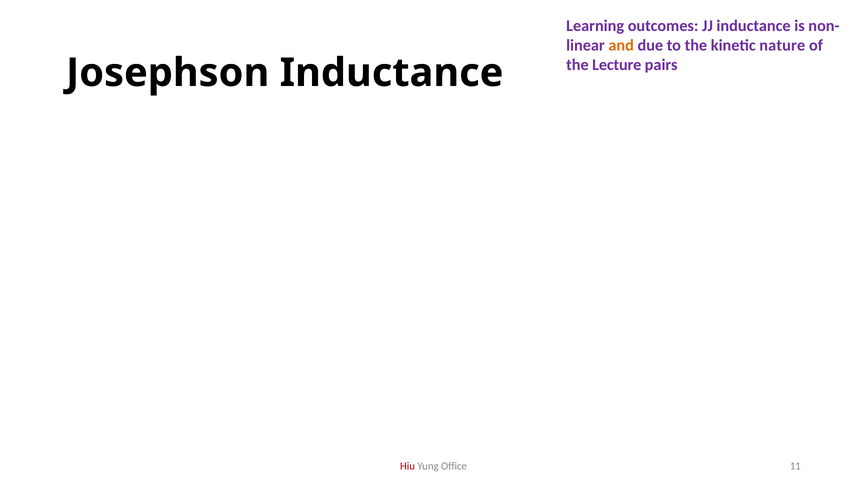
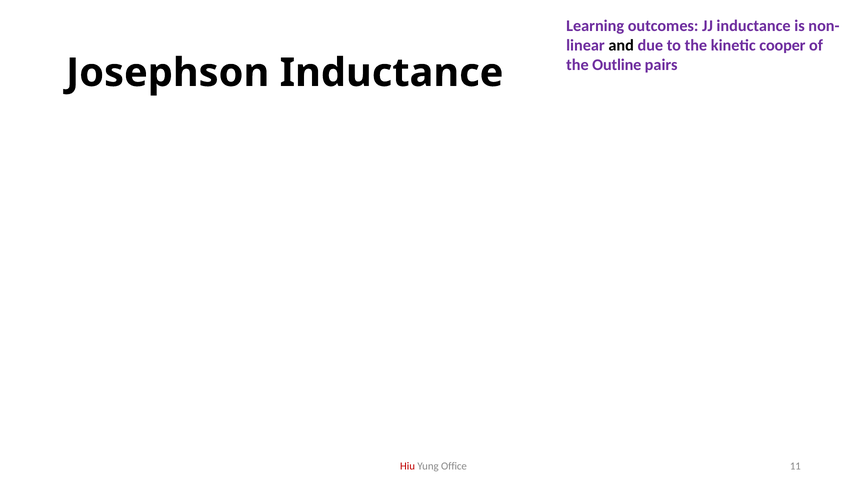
and colour: orange -> black
nature: nature -> cooper
Lecture: Lecture -> Outline
